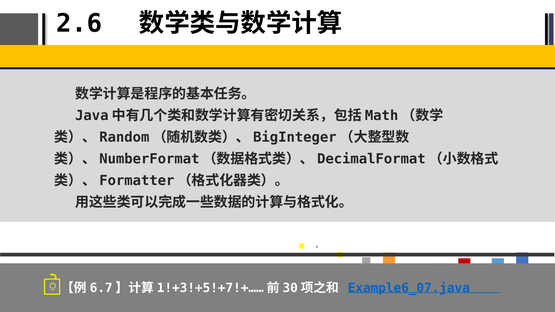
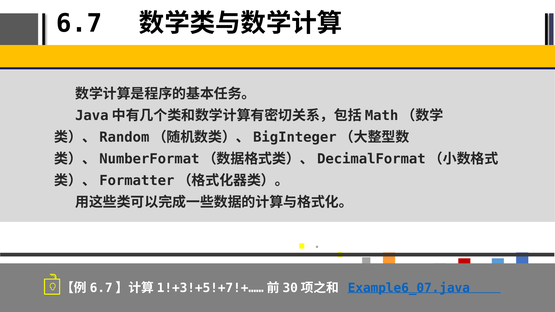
2.6: 2.6 -> 6.7
